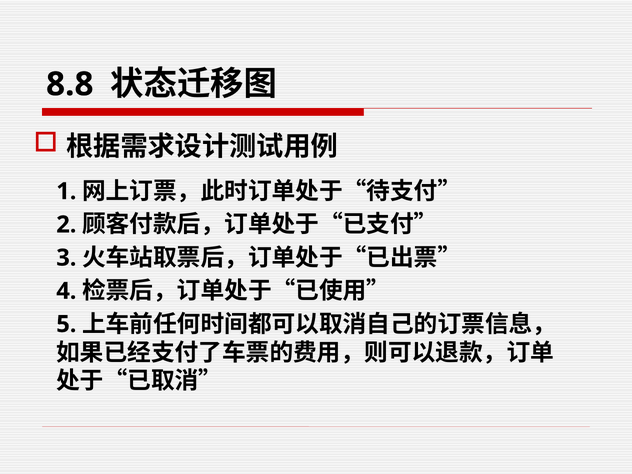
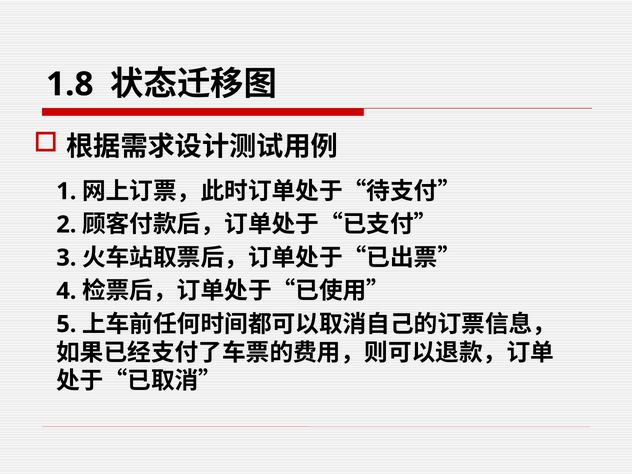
8.8: 8.8 -> 1.8
